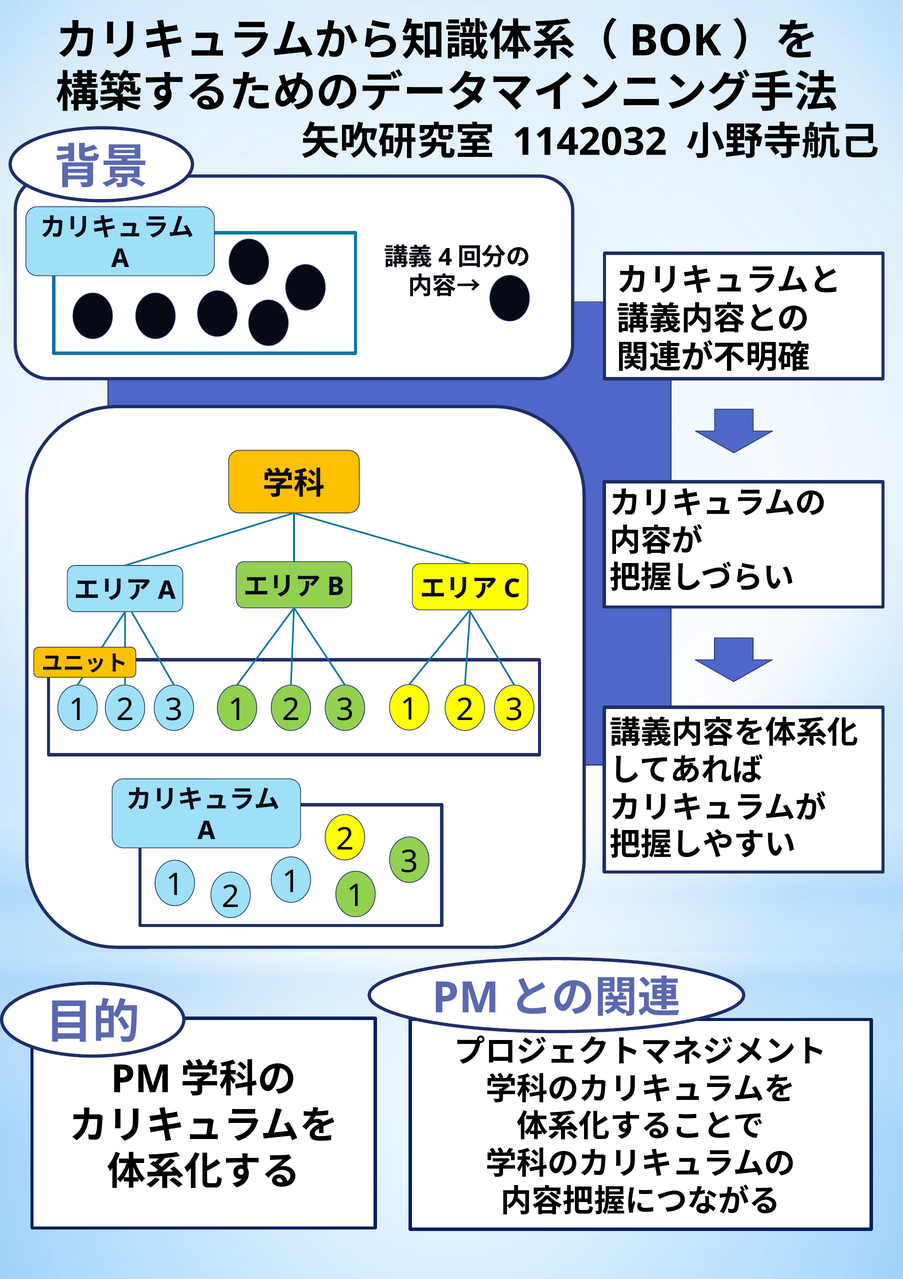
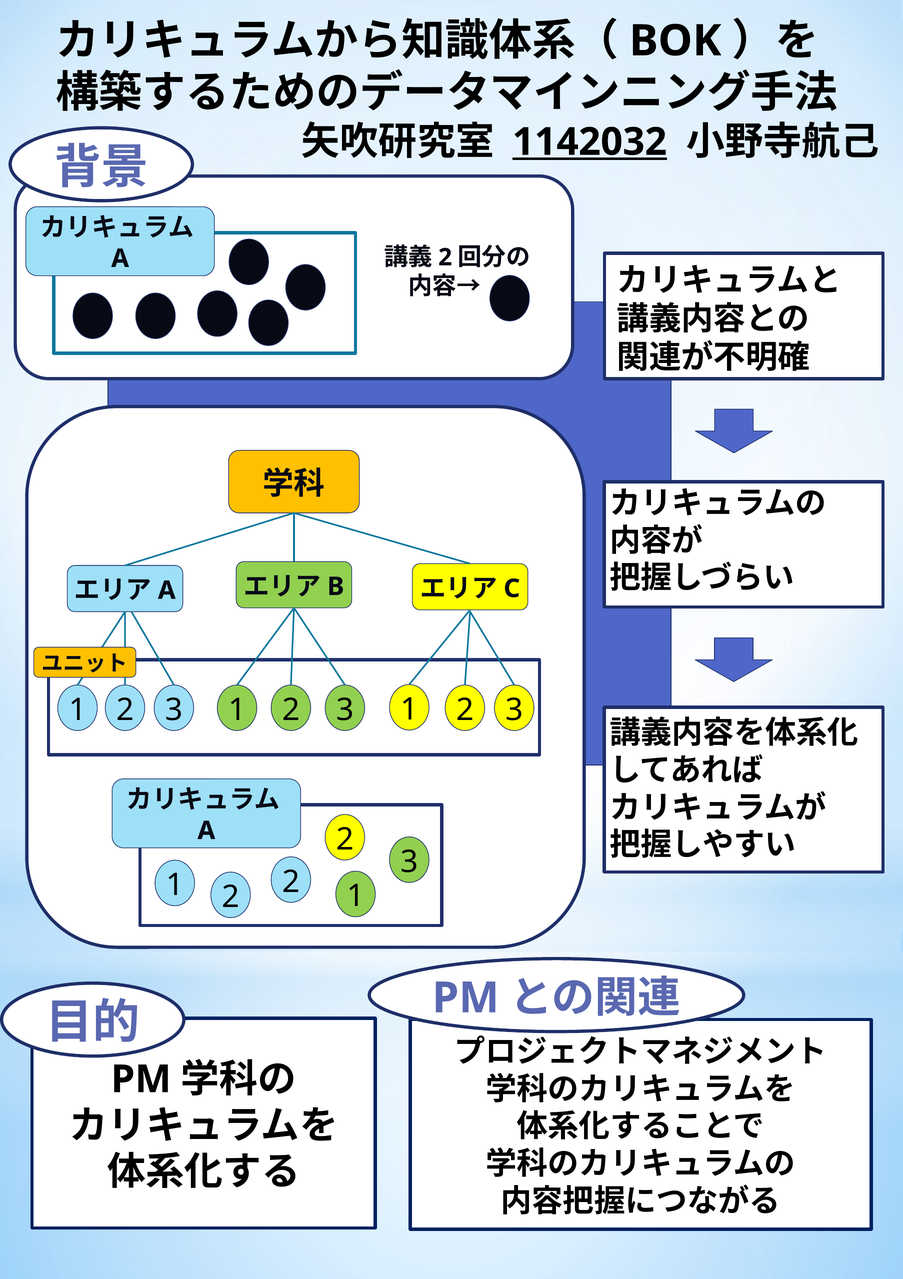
1142032 underline: none -> present
4 at (445, 257): 4 -> 2
1 2 1: 1 -> 2
